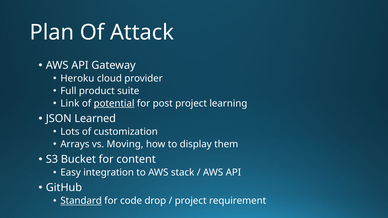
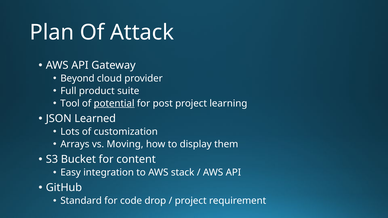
Heroku: Heroku -> Beyond
Link: Link -> Tool
Standard underline: present -> none
